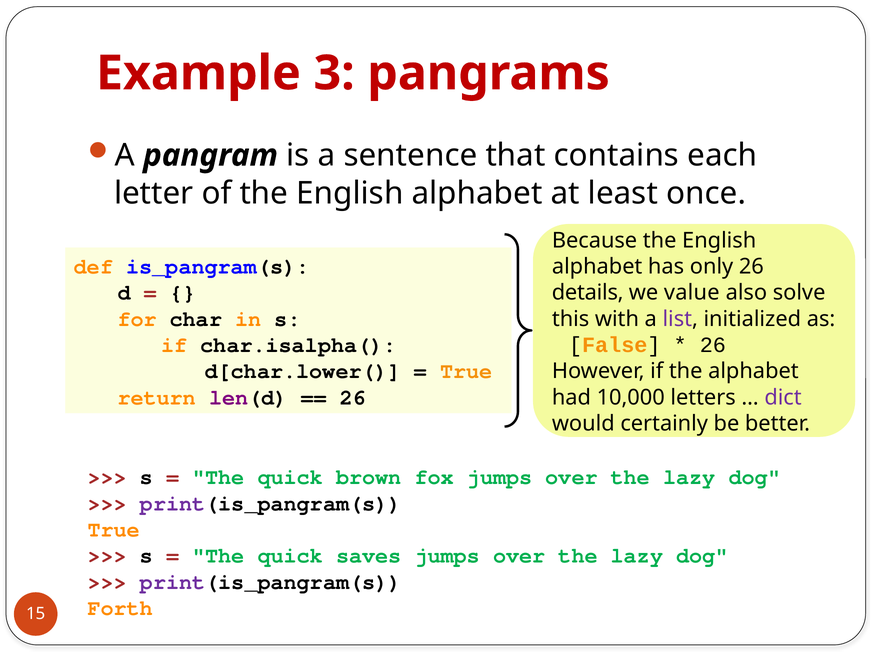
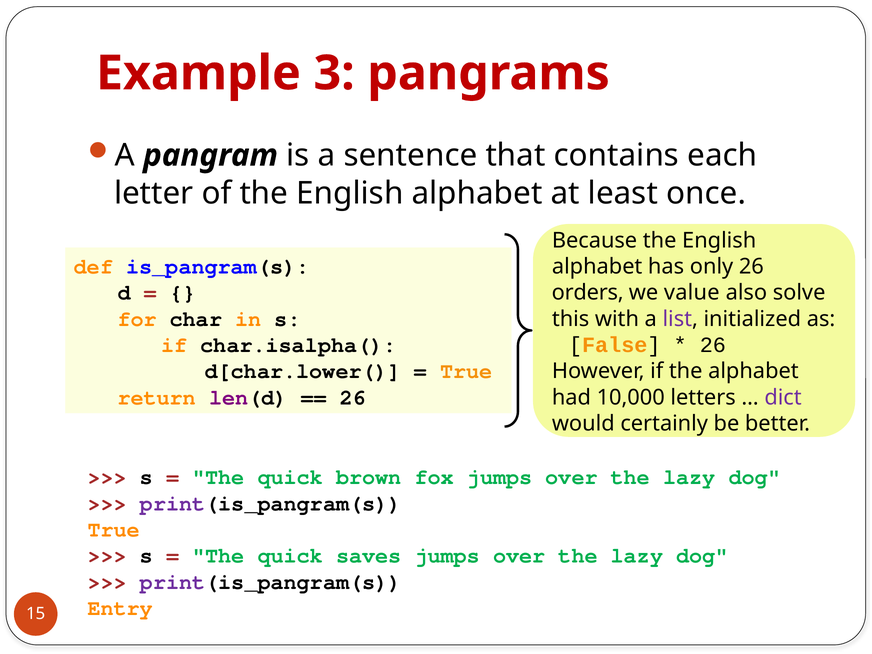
details: details -> orders
Forth: Forth -> Entry
